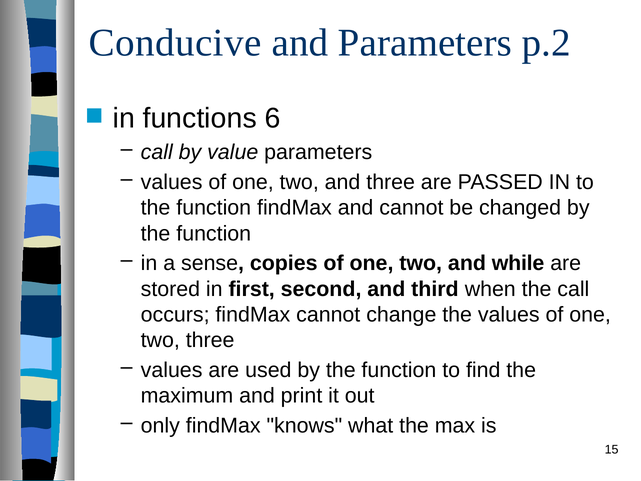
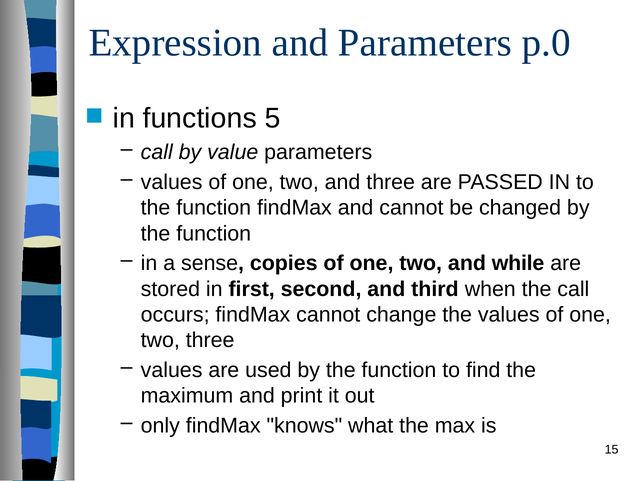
Conducive: Conducive -> Expression
p.2: p.2 -> p.0
6: 6 -> 5
